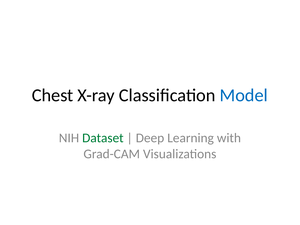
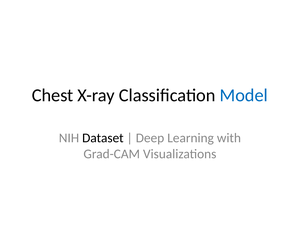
Dataset colour: green -> black
